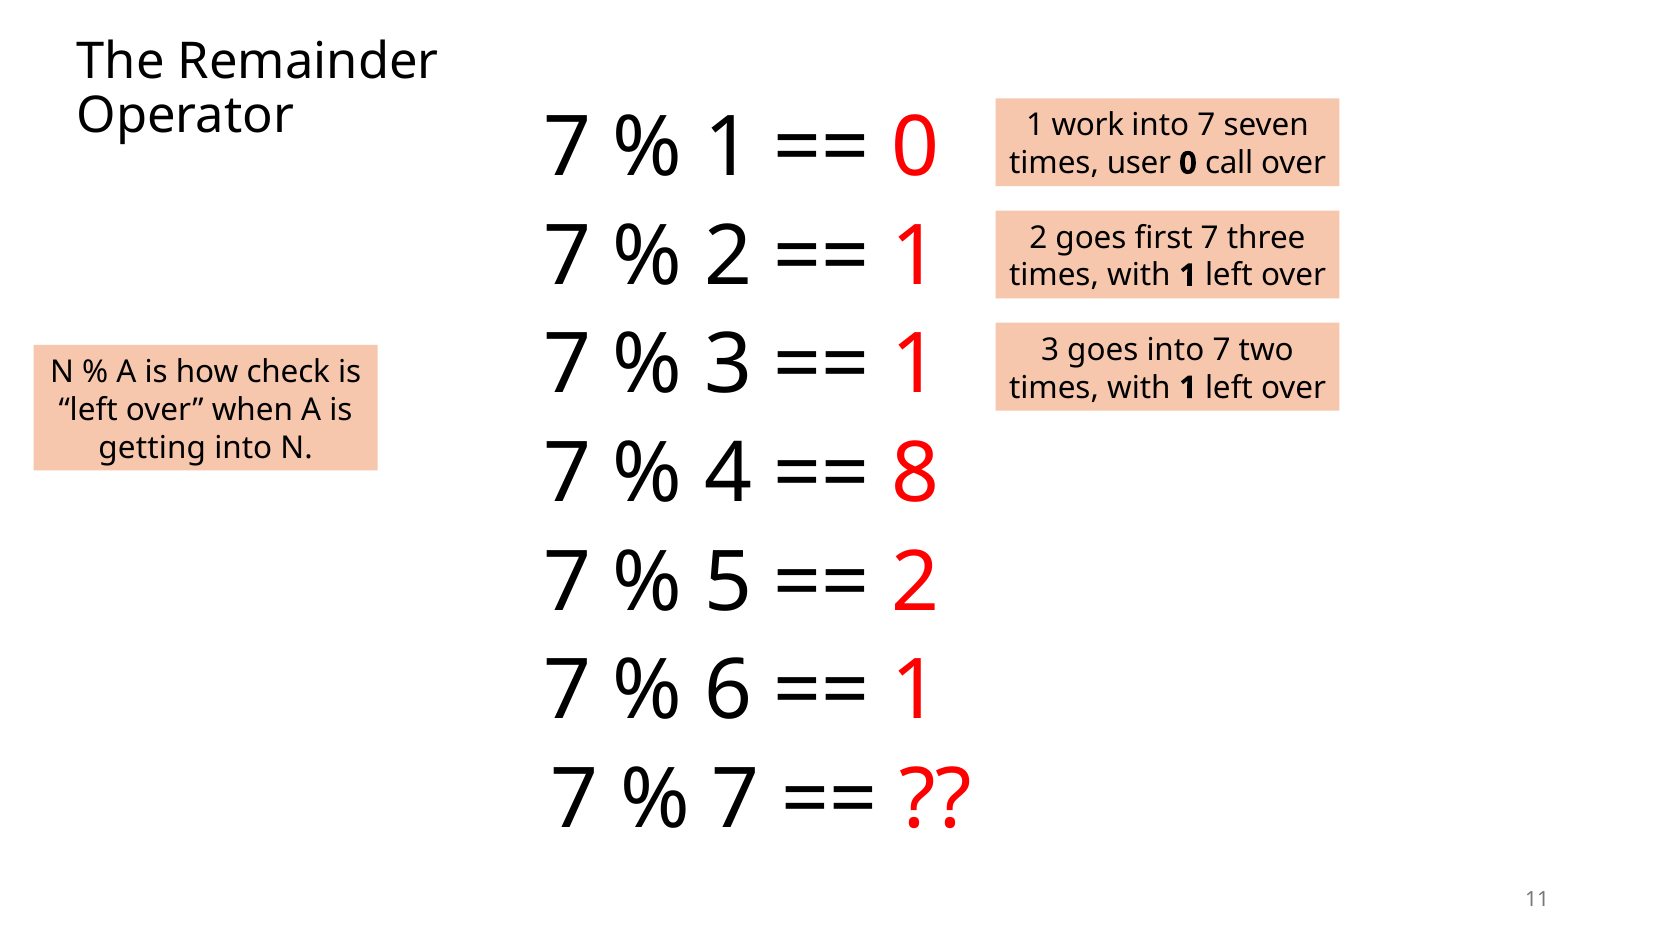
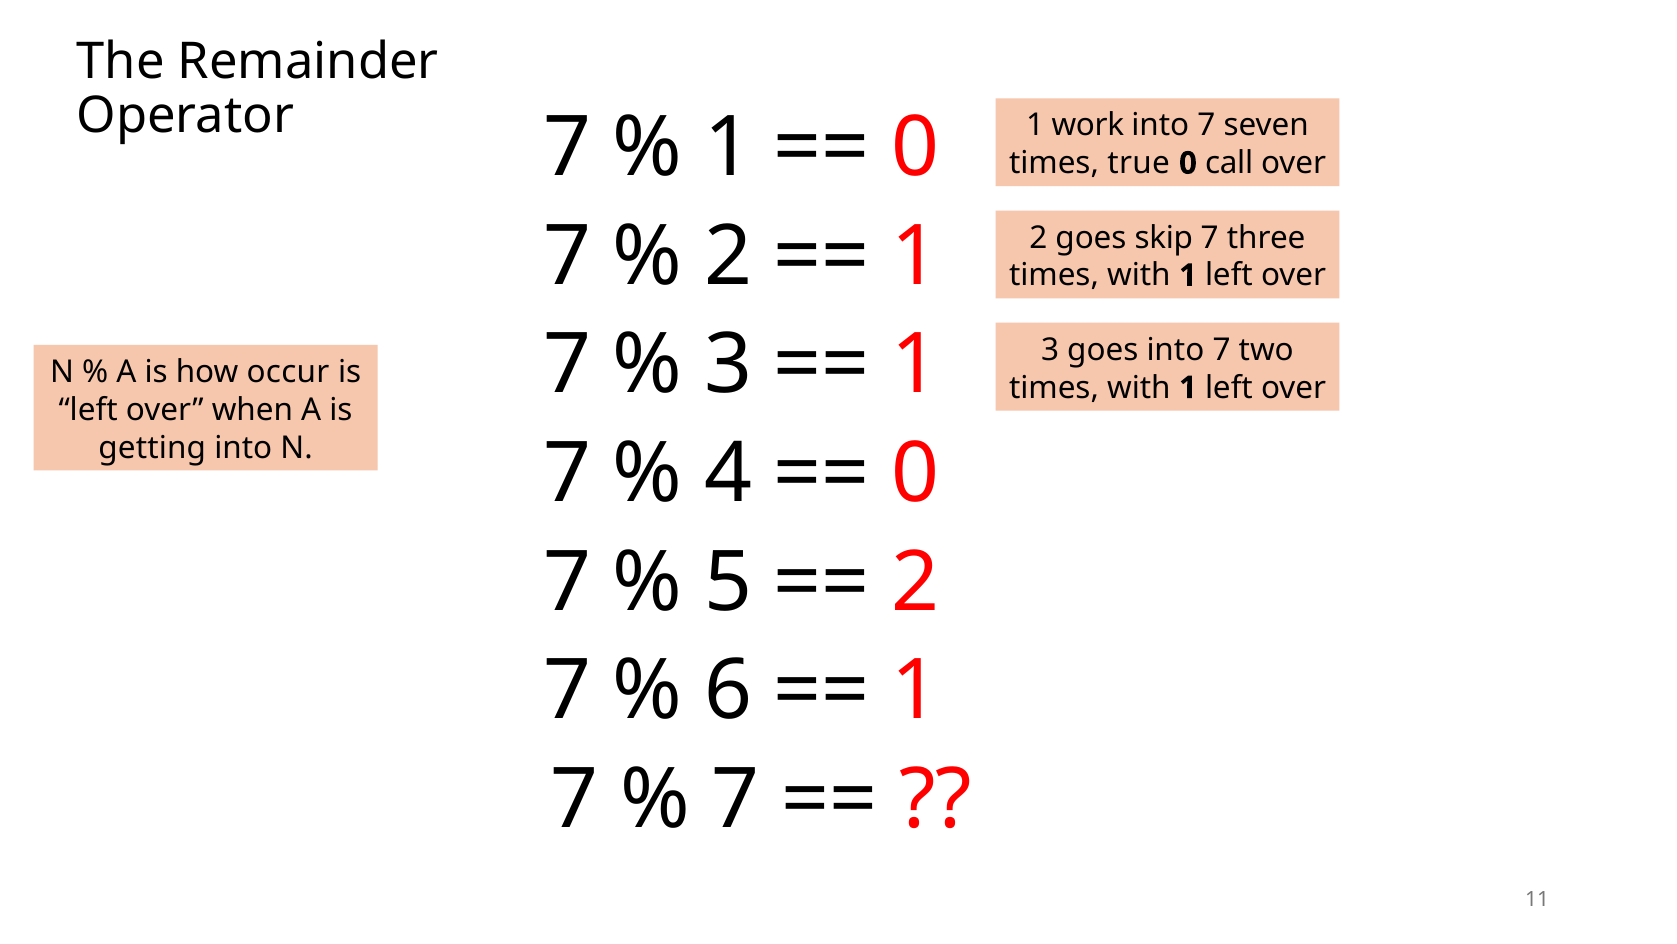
user: user -> true
first: first -> skip
check: check -> occur
8 at (916, 473): 8 -> 0
